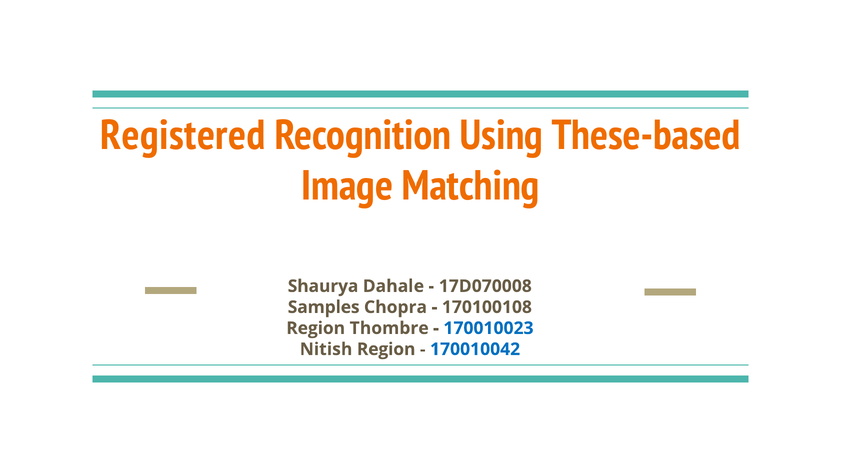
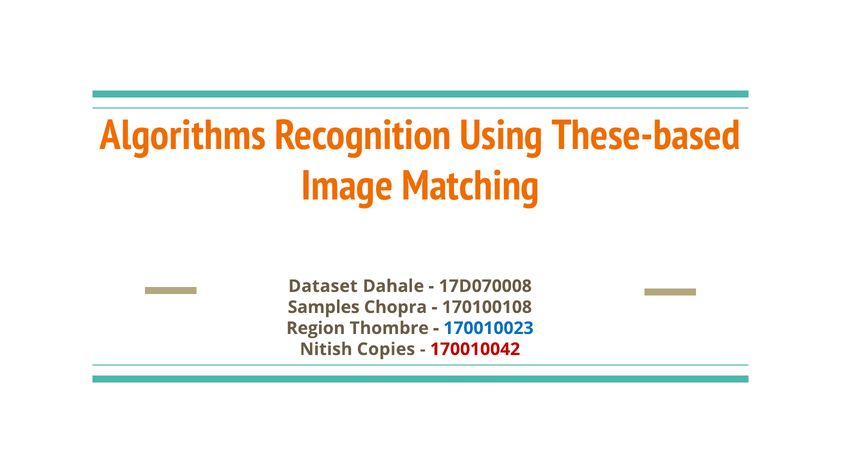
Registered: Registered -> Algorithms
Shaurya: Shaurya -> Dataset
Nitish Region: Region -> Copies
170010042 colour: blue -> red
